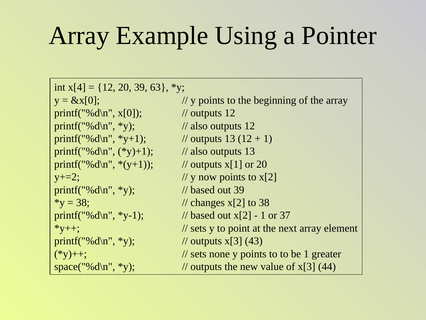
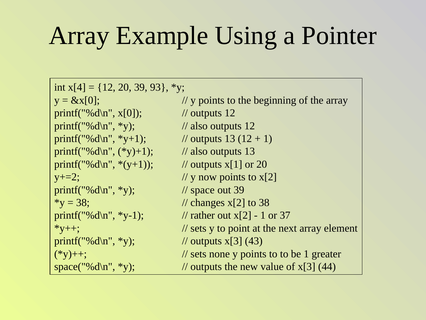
63: 63 -> 93
based at (203, 190): based -> space
based at (203, 215): based -> rather
